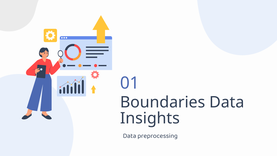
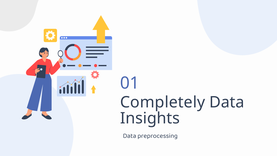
Boundaries: Boundaries -> Completely
